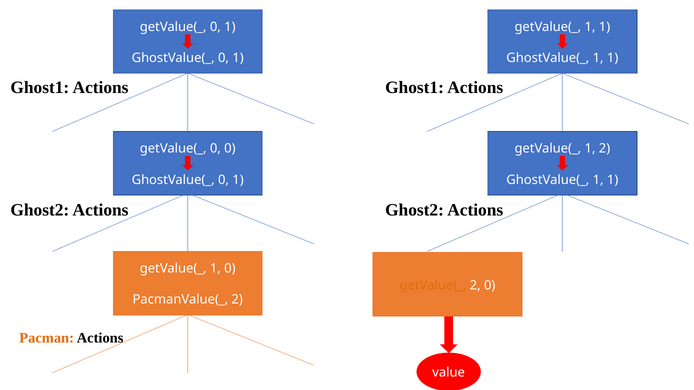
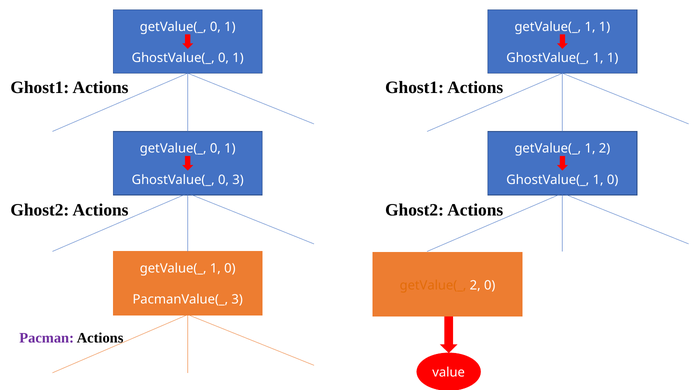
0 at (230, 149): 0 -> 1
1 at (238, 180): 1 -> 3
1 at (613, 180): 1 -> 0
PacmanValue(_ 2: 2 -> 3
Pacman colour: orange -> purple
